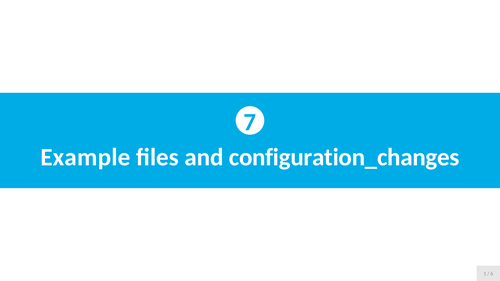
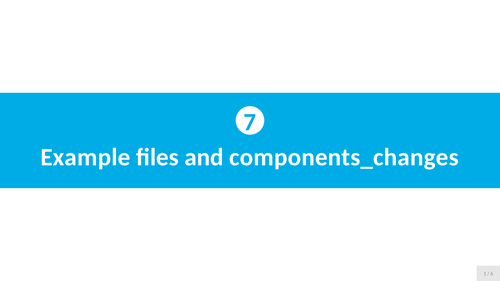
configuration_changes: configuration_changes -> components_changes
